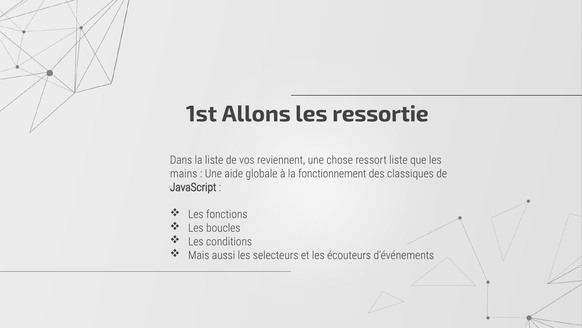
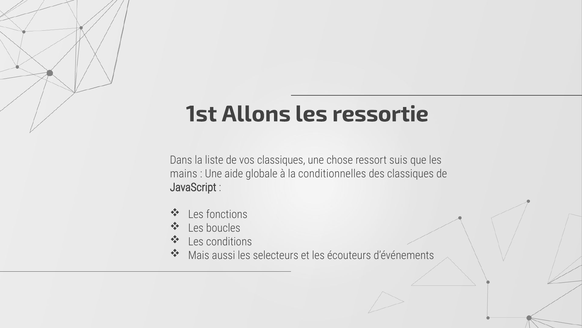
vos reviennent: reviennent -> classiques
ressort liste: liste -> suis
fonctionnement: fonctionnement -> conditionnelles
